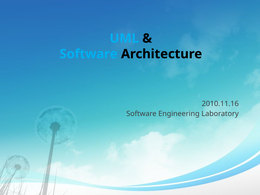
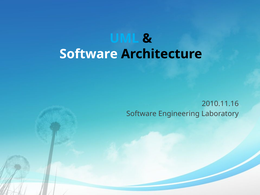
Software at (89, 54) colour: light blue -> white
